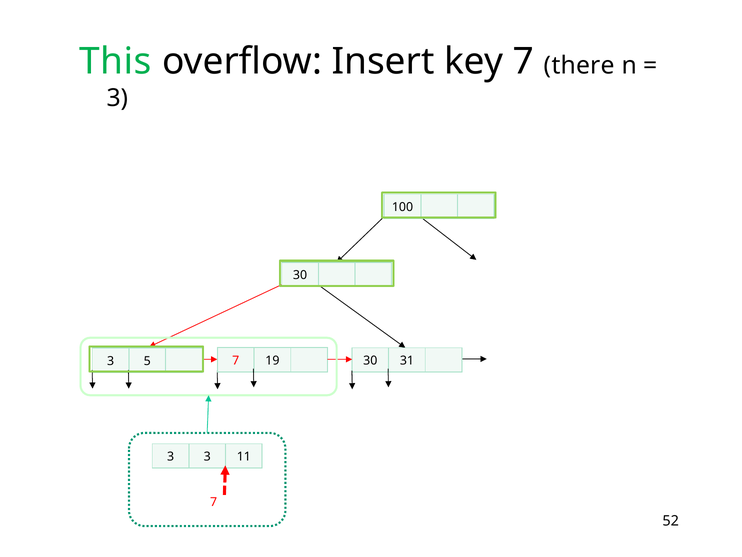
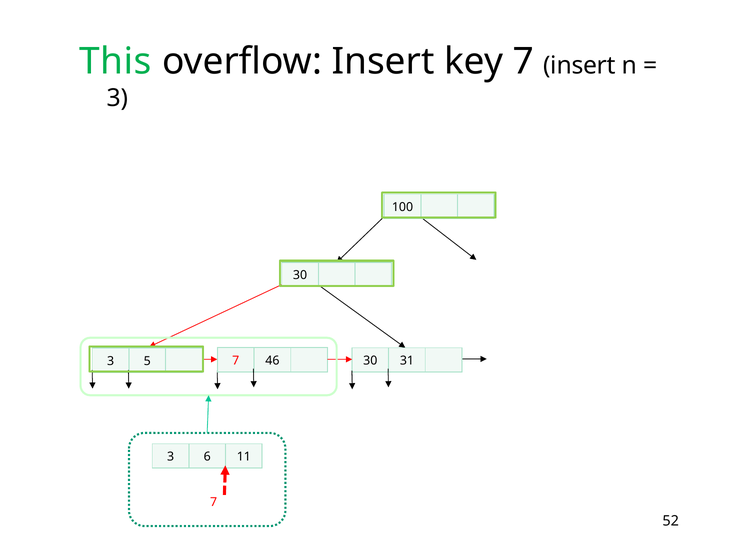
7 there: there -> insert
19: 19 -> 46
3 3: 3 -> 6
